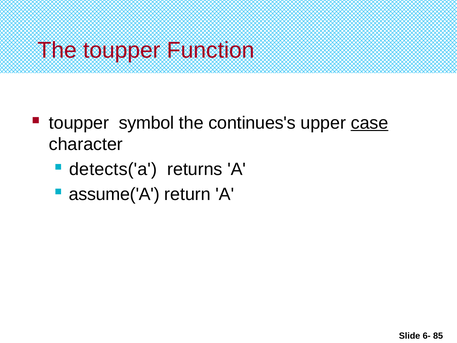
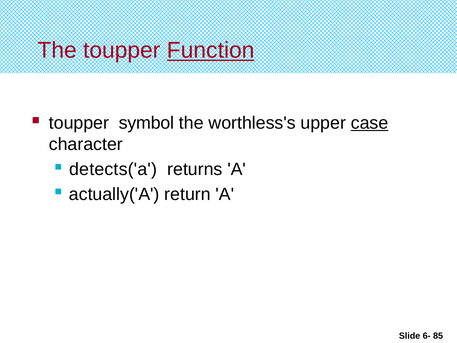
Function underline: none -> present
continues's: continues's -> worthless's
assume('A: assume('A -> actually('A
